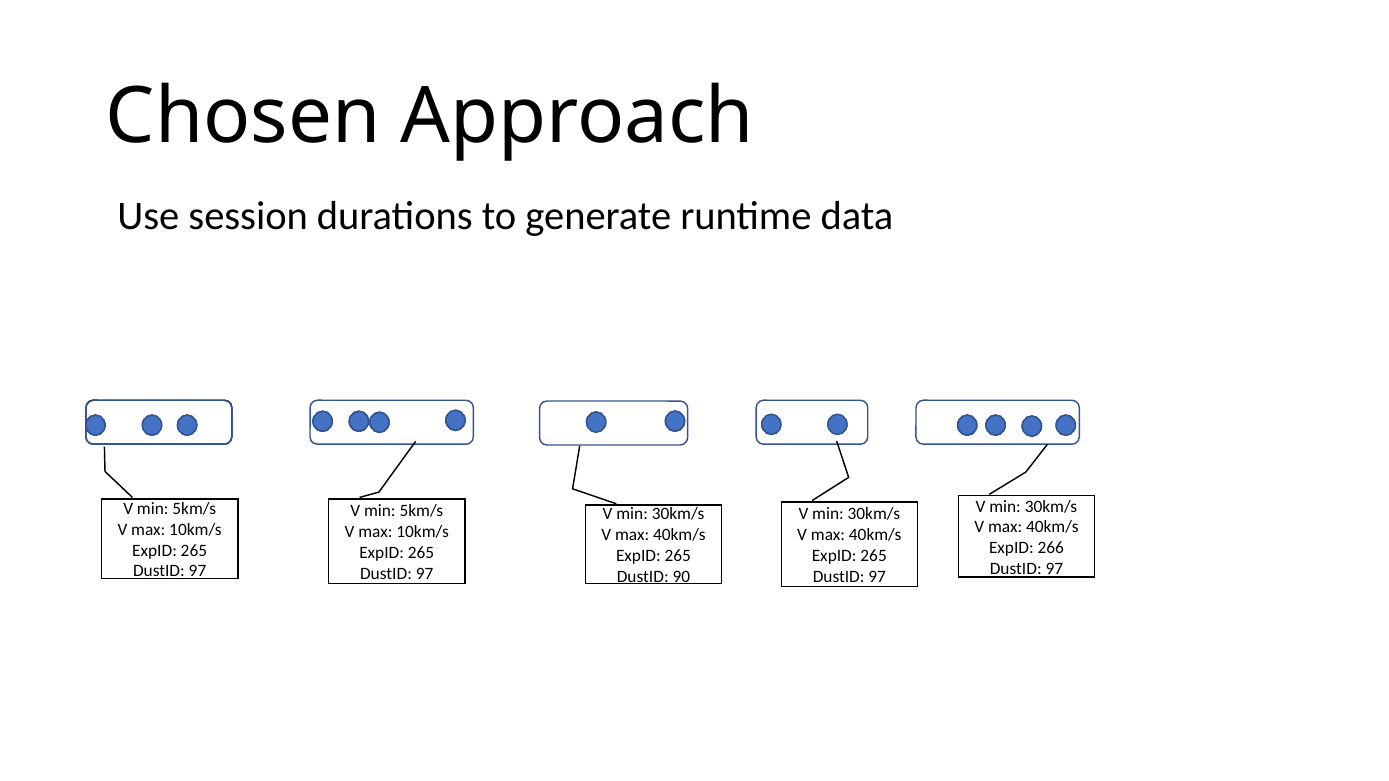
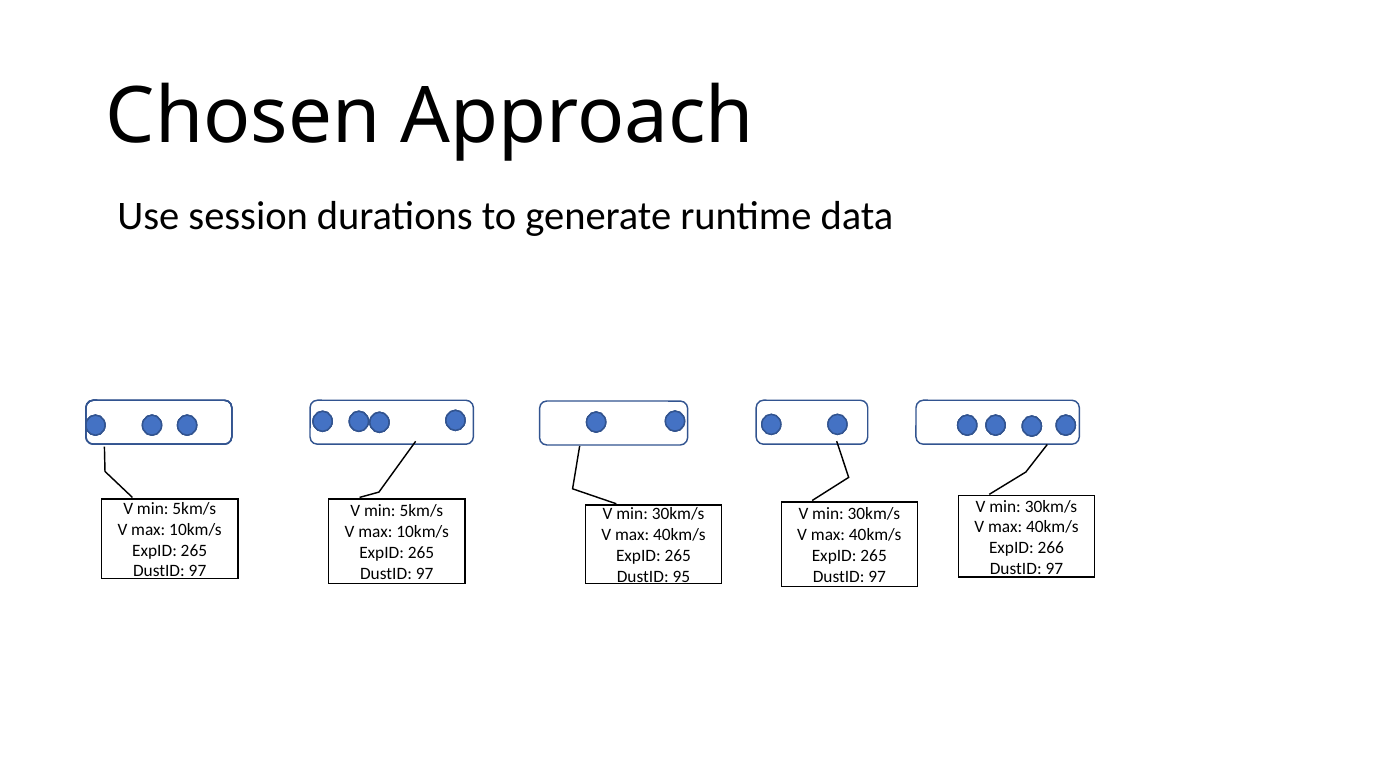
90: 90 -> 95
